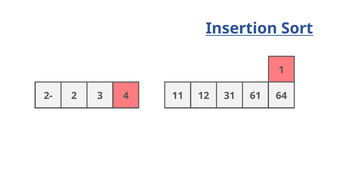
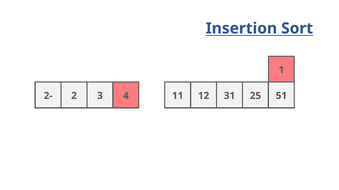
61: 61 -> 25
64: 64 -> 51
